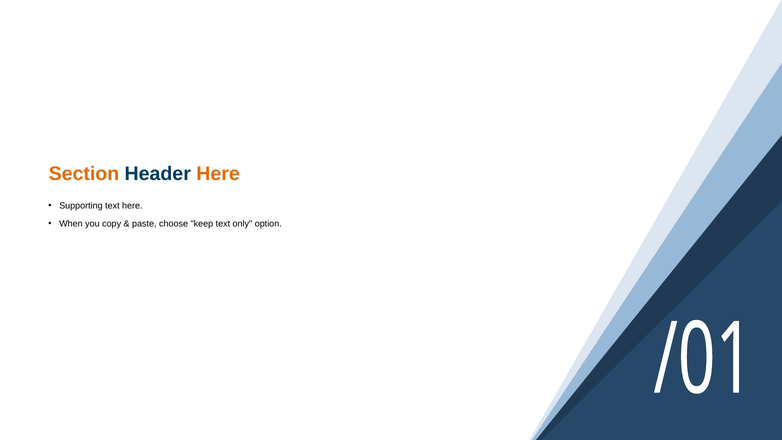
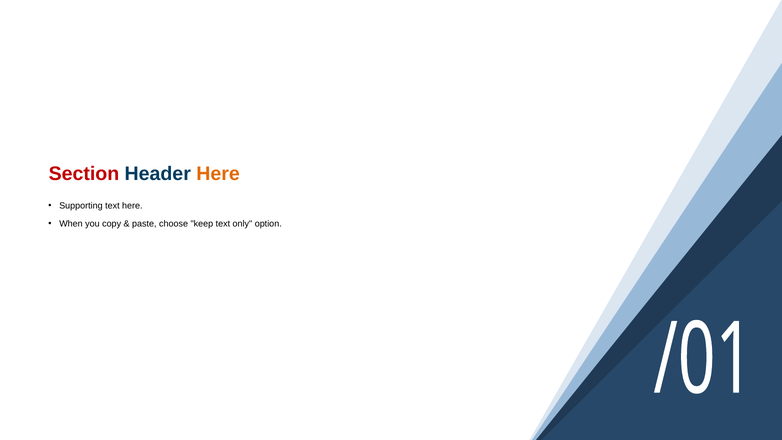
Section colour: orange -> red
